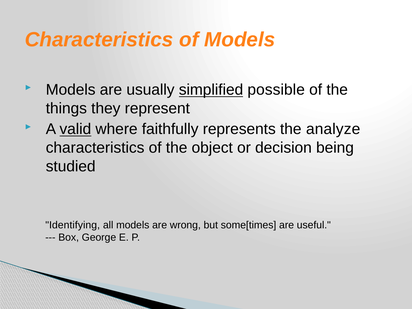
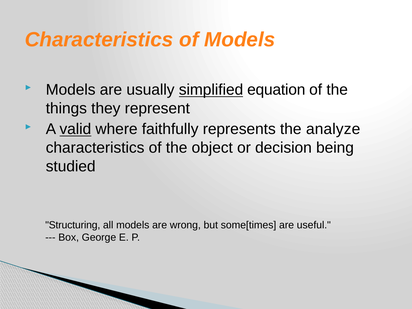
possible: possible -> equation
Identifying: Identifying -> Structuring
